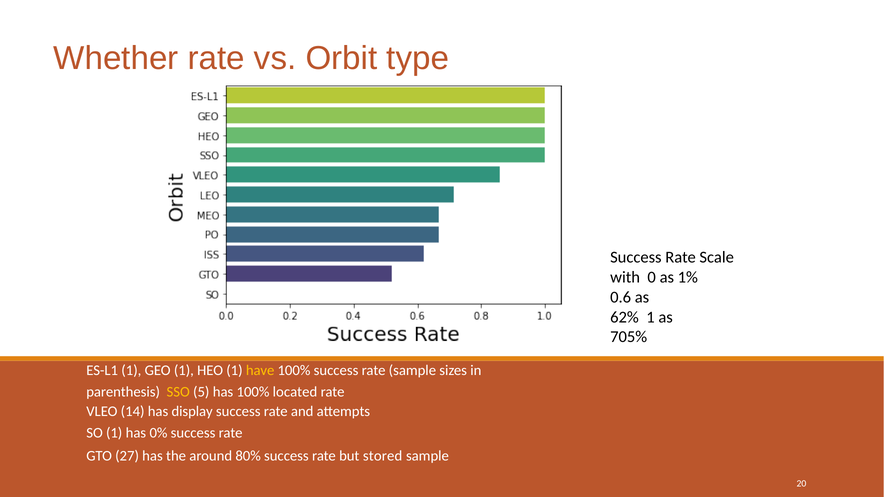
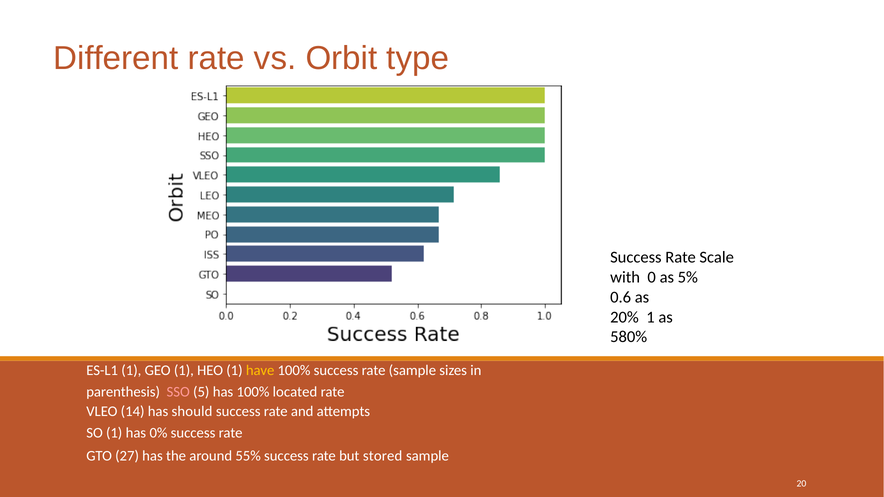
Whether: Whether -> Different
1%: 1% -> 5%
62%: 62% -> 20%
705%: 705% -> 580%
SSO colour: yellow -> pink
display: display -> should
80%: 80% -> 55%
